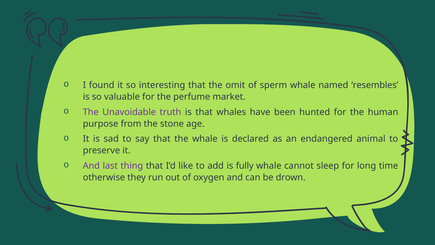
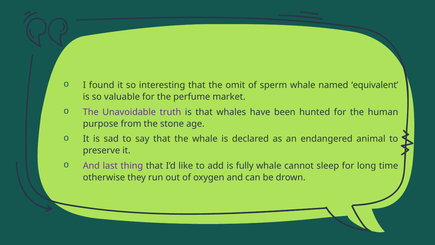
resembles: resembles -> equivalent
